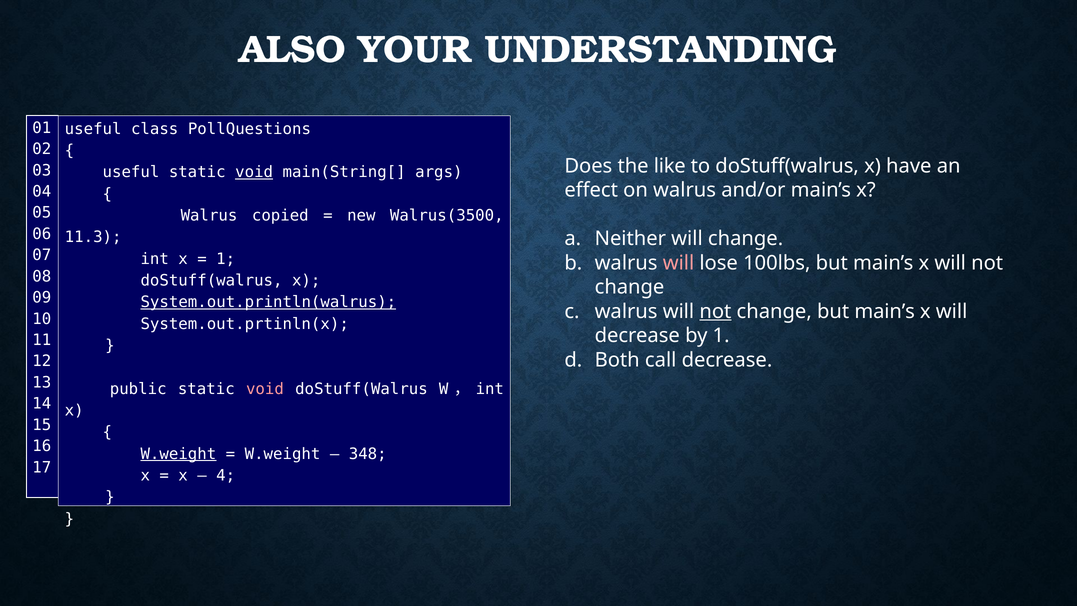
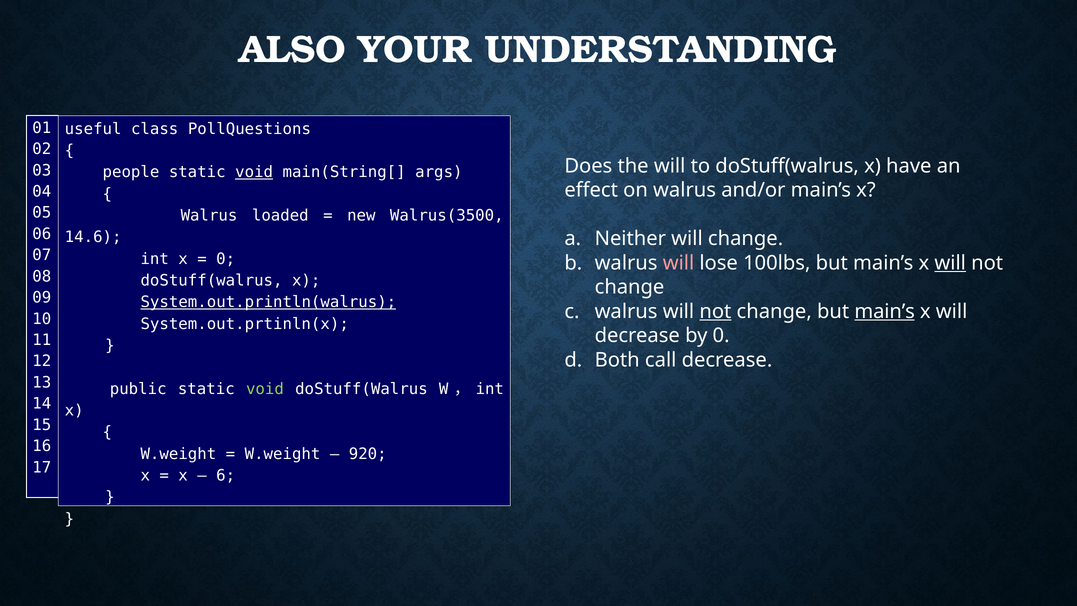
the like: like -> will
useful at (131, 172): useful -> people
copied: copied -> loaded
11.3: 11.3 -> 14.6
1 at (226, 259): 1 -> 0
will at (950, 263) underline: none -> present
main’s at (885, 311) underline: none -> present
by 1: 1 -> 0
void at (265, 389) colour: pink -> light green
W.weight at (178, 454) underline: present -> none
348: 348 -> 920
4: 4 -> 6
